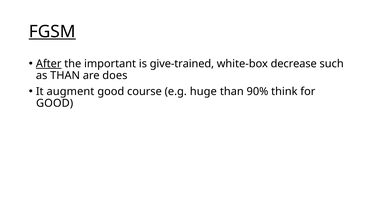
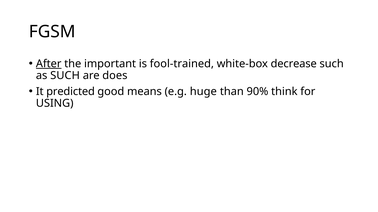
FGSM underline: present -> none
give-trained: give-trained -> fool-trained
as THAN: THAN -> SUCH
augment: augment -> predicted
course: course -> means
GOOD at (55, 104): GOOD -> USING
